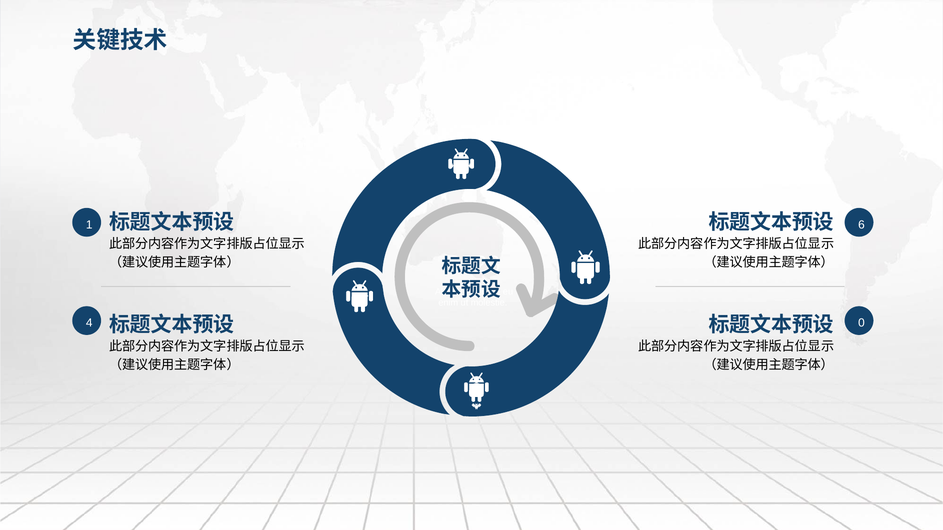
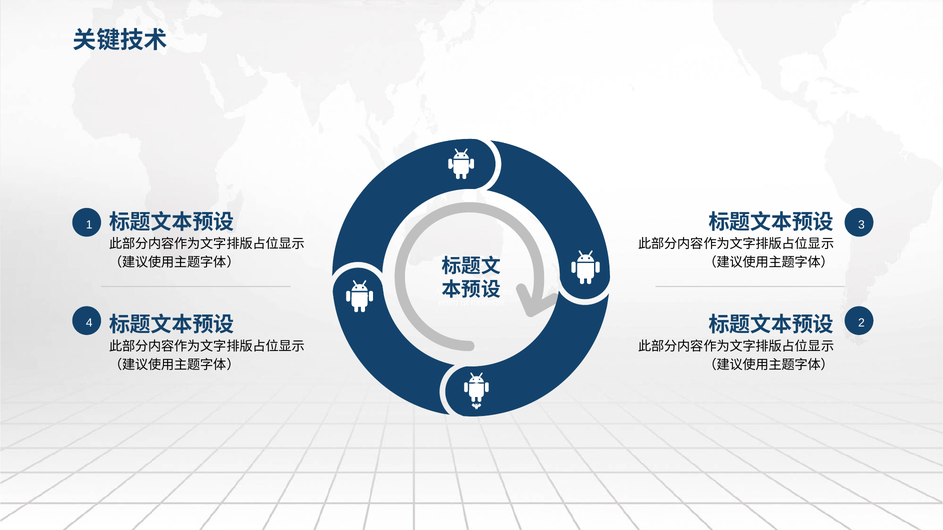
6: 6 -> 3
0: 0 -> 2
